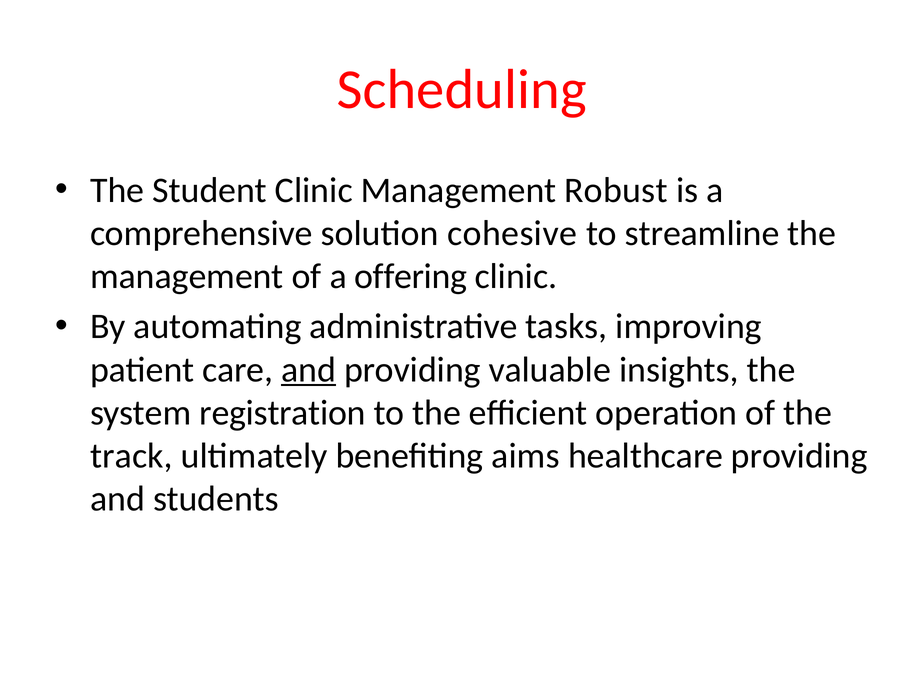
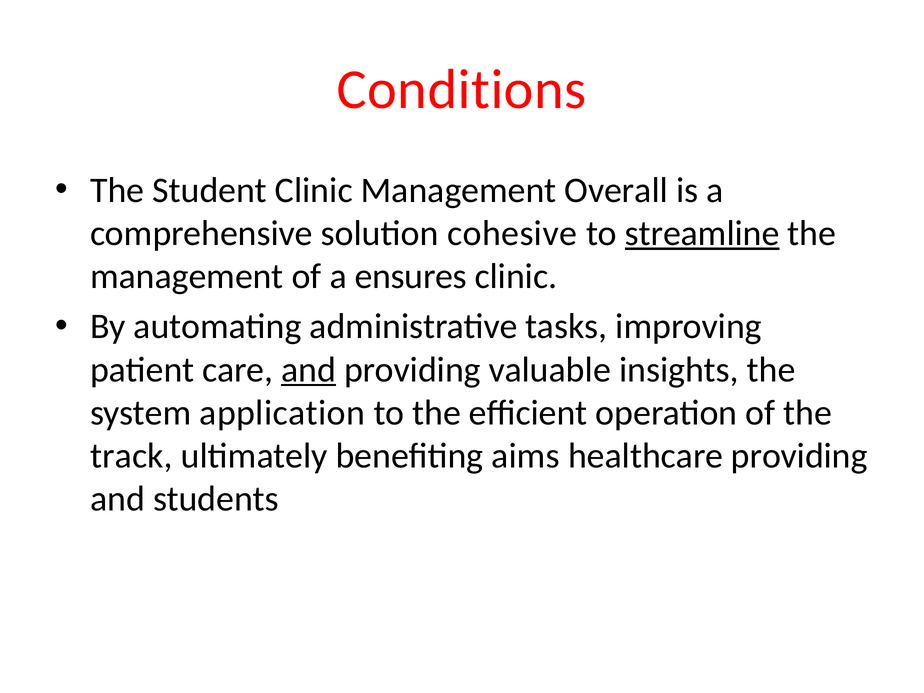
Scheduling: Scheduling -> Conditions
Robust: Robust -> Overall
streamline underline: none -> present
offering: offering -> ensures
registration: registration -> application
